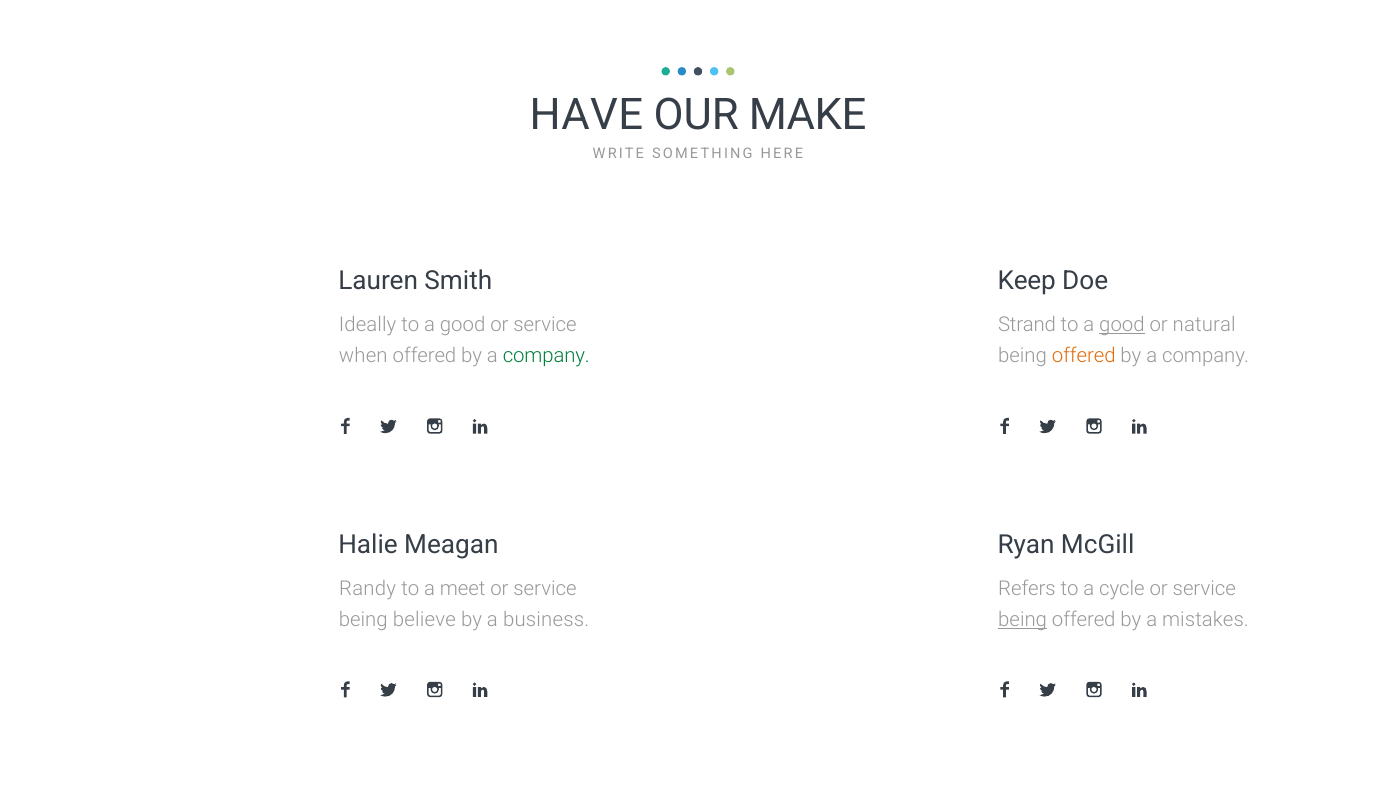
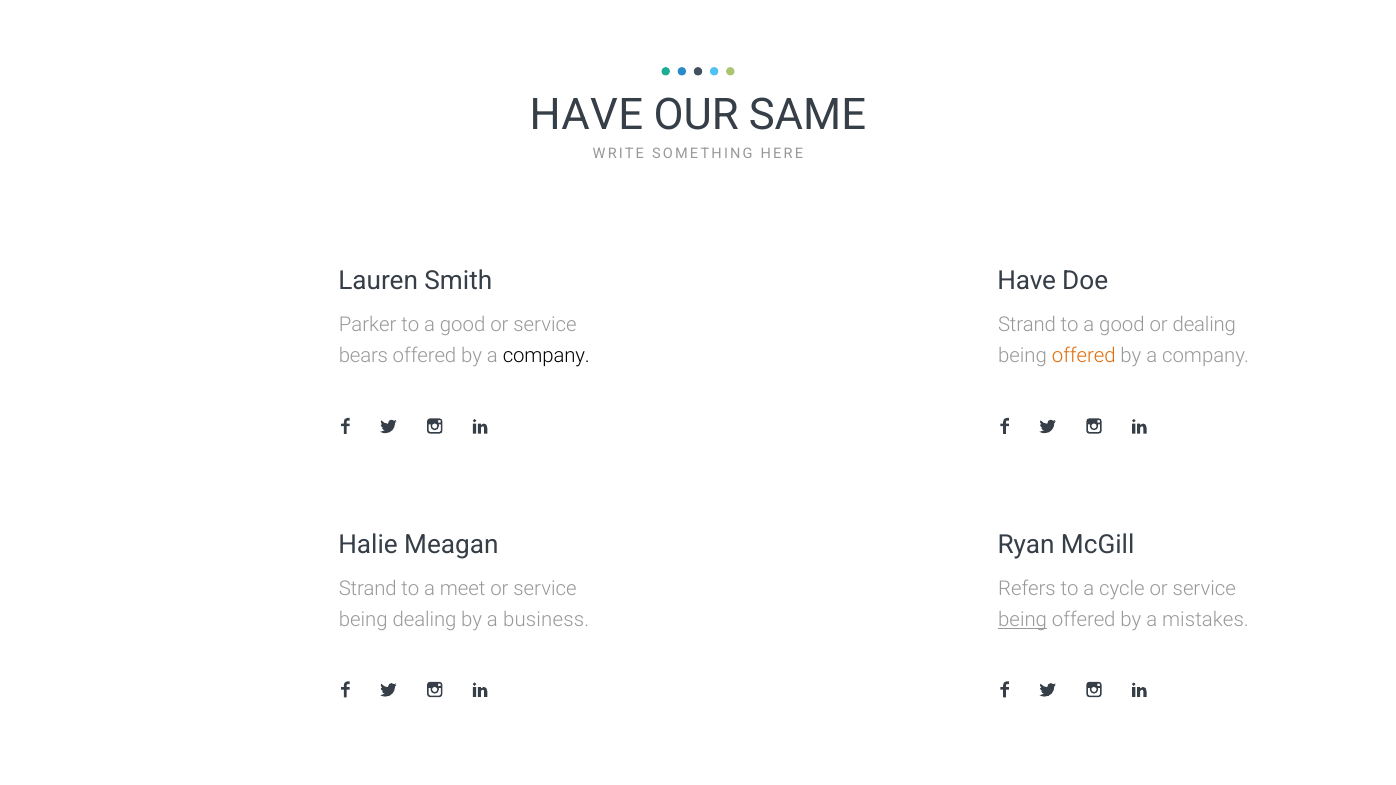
MAKE: MAKE -> SAME
Keep at (1027, 282): Keep -> Have
Ideally: Ideally -> Parker
good at (1122, 325) underline: present -> none
or natural: natural -> dealing
when: when -> bears
company at (546, 356) colour: green -> black
Randy at (368, 589): Randy -> Strand
being believe: believe -> dealing
